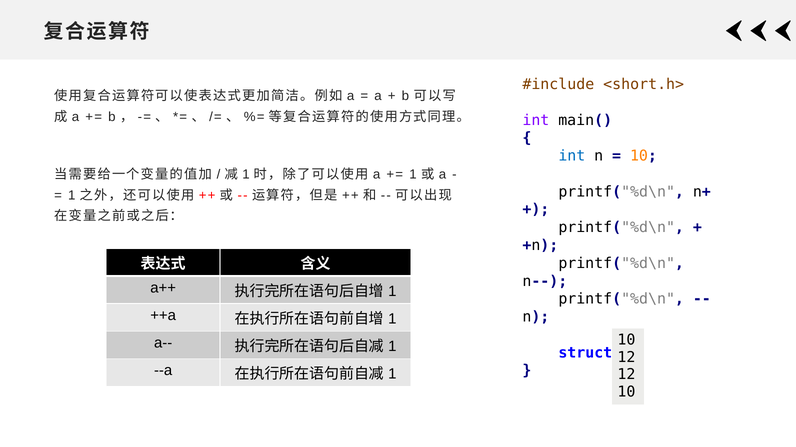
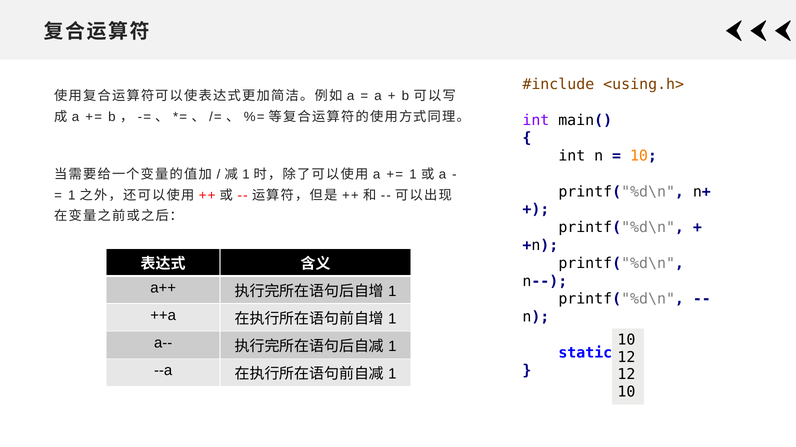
<short.h>: <short.h> -> <using.h>
int at (572, 156) colour: blue -> black
struct: struct -> static
